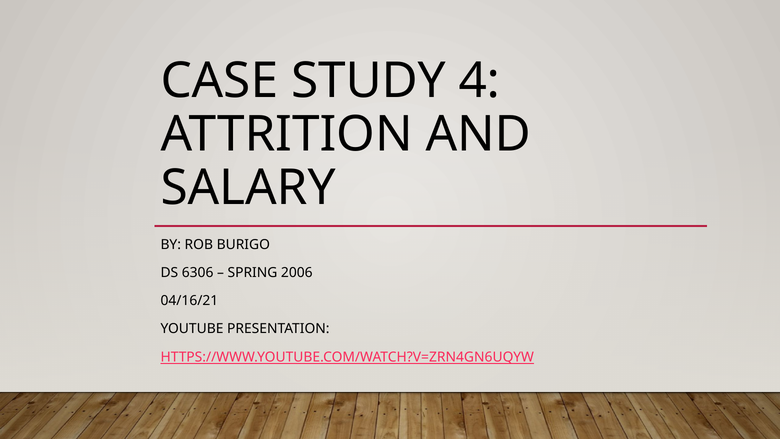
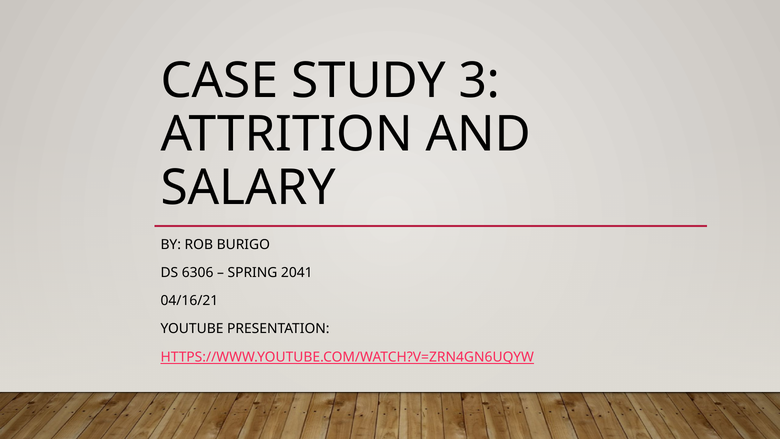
4: 4 -> 3
2006: 2006 -> 2041
